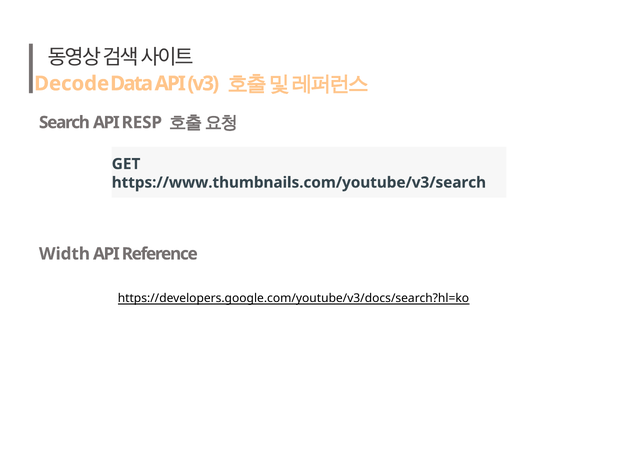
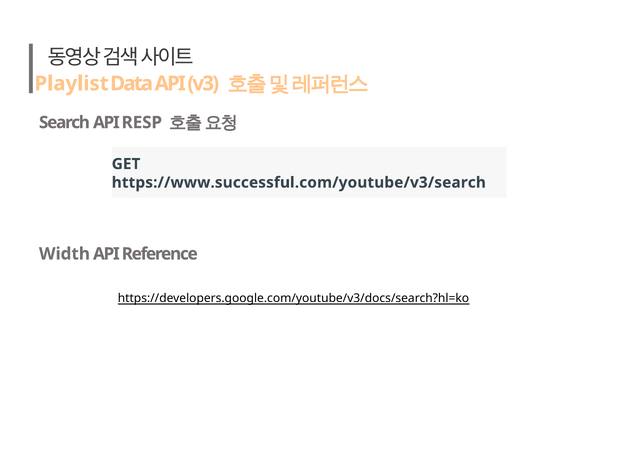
Decode: Decode -> Playlist
https://www.thumbnails.com/youtube/v3/search: https://www.thumbnails.com/youtube/v3/search -> https://www.successful.com/youtube/v3/search
